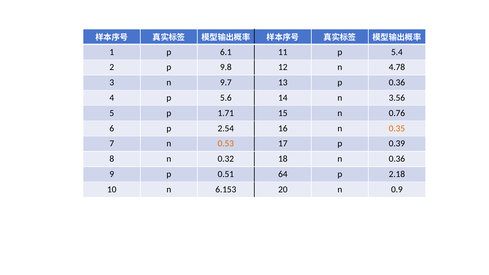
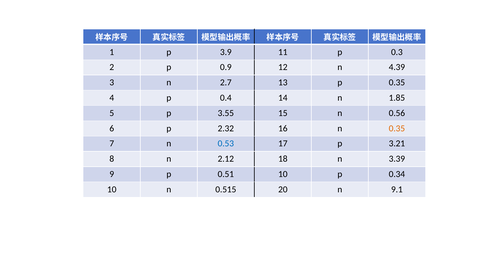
6.1: 6.1 -> 3.9
5.4: 5.4 -> 0.3
9.8: 9.8 -> 0.9
4.78: 4.78 -> 4.39
9.7: 9.7 -> 2.7
p 0.36: 0.36 -> 0.35
5.6: 5.6 -> 0.4
3.56: 3.56 -> 1.85
1.71: 1.71 -> 3.55
0.76: 0.76 -> 0.56
2.54: 2.54 -> 2.32
0.53 colour: orange -> blue
0.39: 0.39 -> 3.21
0.32: 0.32 -> 2.12
n 0.36: 0.36 -> 3.39
0.51 64: 64 -> 10
2.18: 2.18 -> 0.34
6.153: 6.153 -> 0.515
0.9: 0.9 -> 9.1
